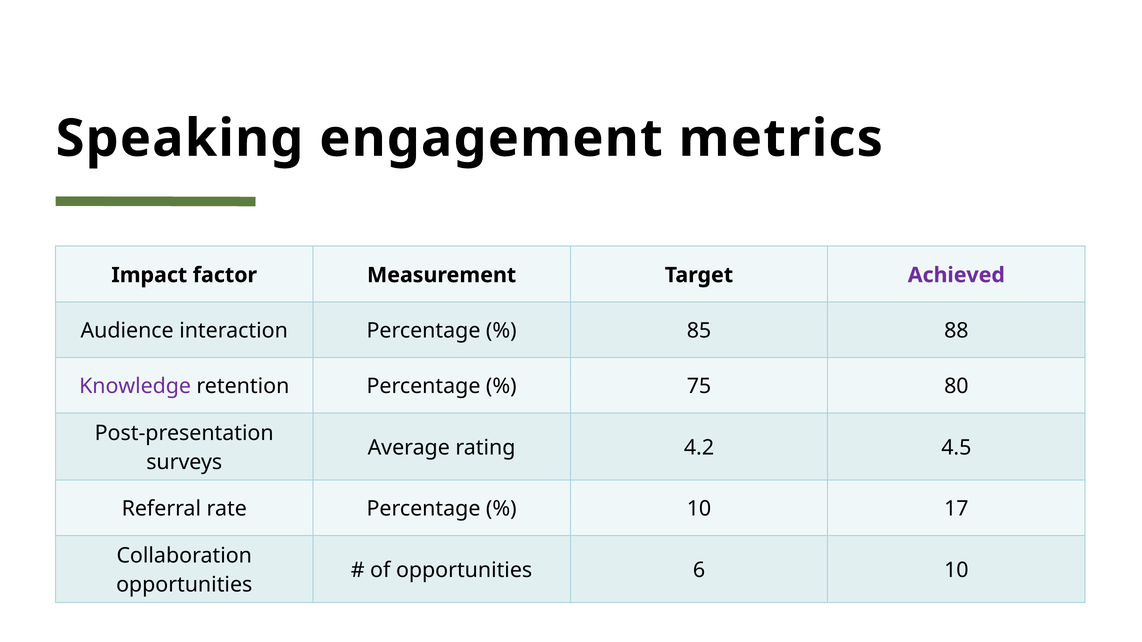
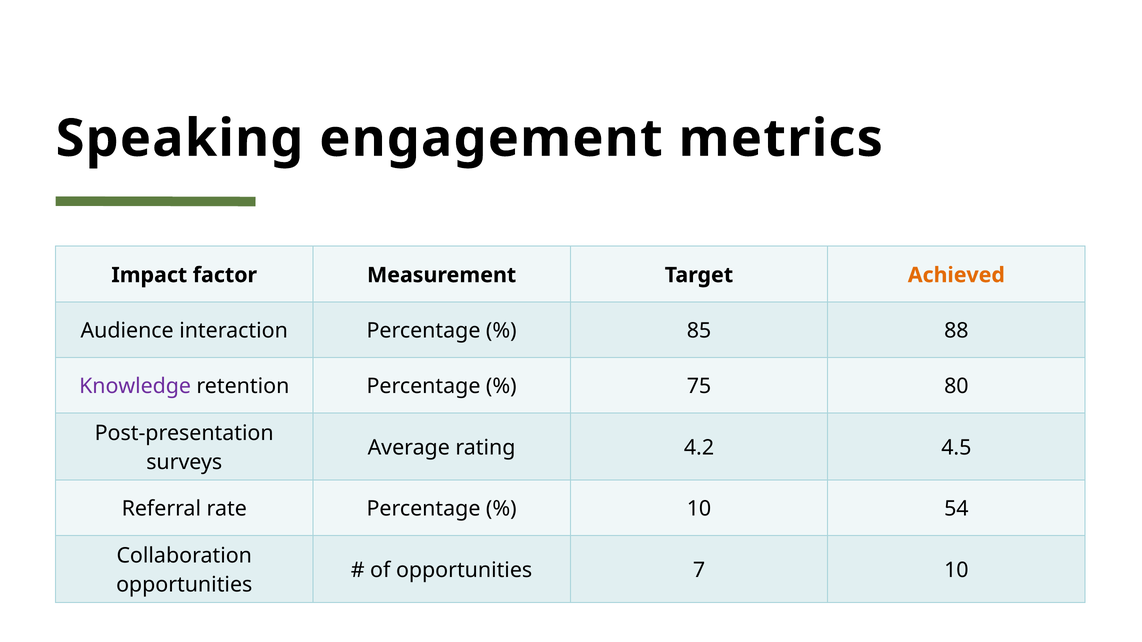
Achieved colour: purple -> orange
17: 17 -> 54
6: 6 -> 7
